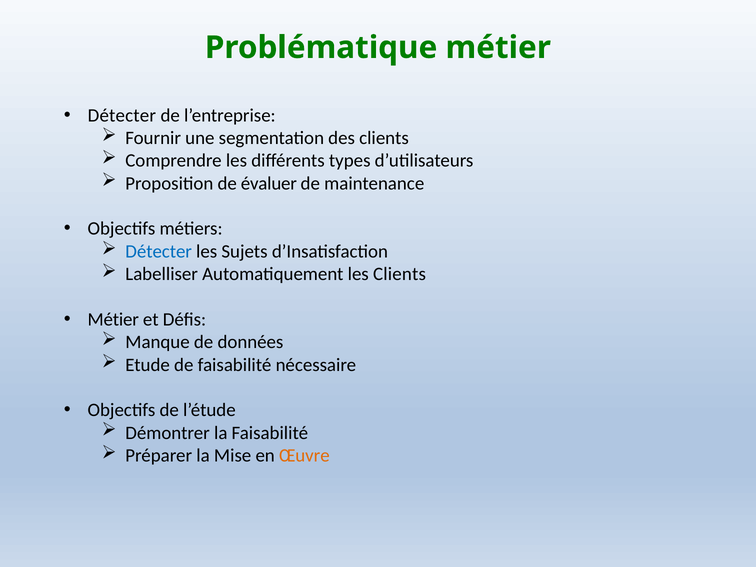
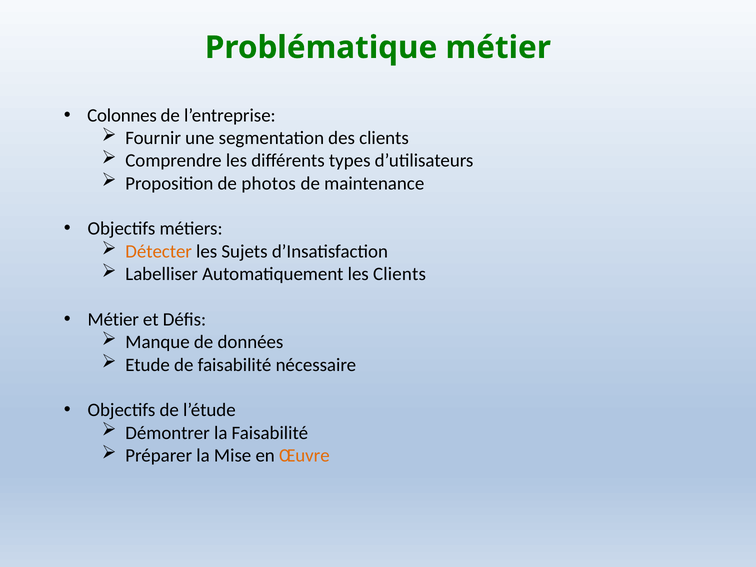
Détecter at (122, 115): Détecter -> Colonnes
évaluer: évaluer -> photos
Détecter at (159, 251) colour: blue -> orange
